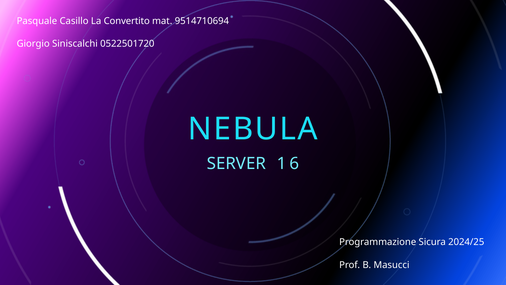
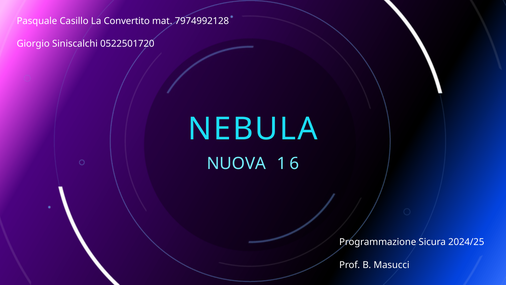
9514710694: 9514710694 -> 7974992128
SERVER: SERVER -> NUOVA
